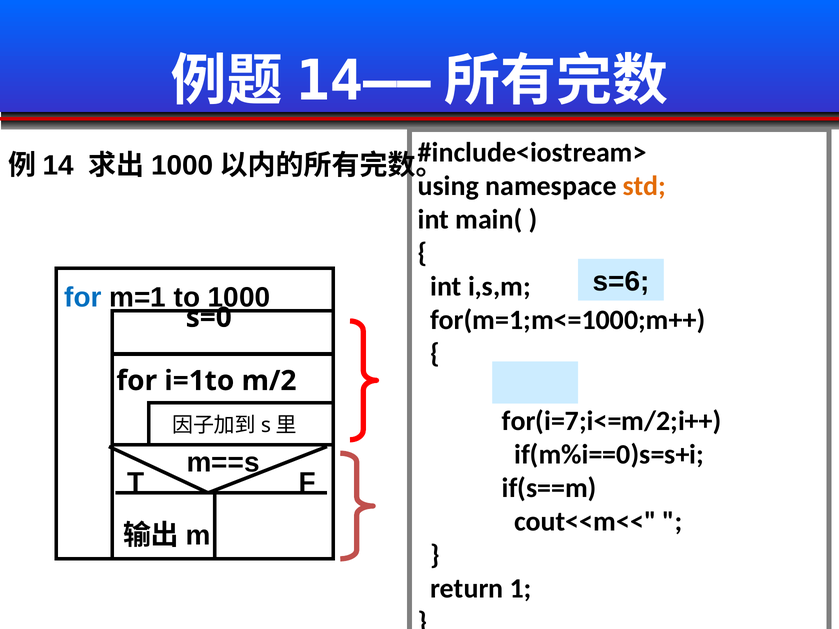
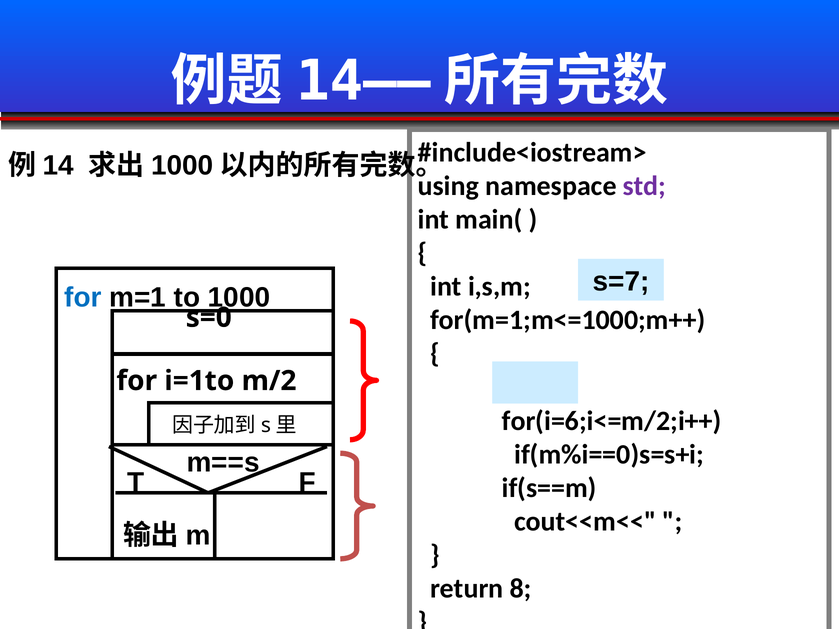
std colour: orange -> purple
s=6: s=6 -> s=7
for(i=7;i<=m/2;i++: for(i=7;i<=m/2;i++ -> for(i=6;i<=m/2;i++
1: 1 -> 8
